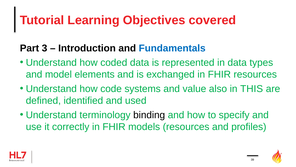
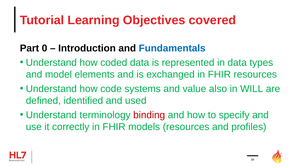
3: 3 -> 0
THIS: THIS -> WILL
binding colour: black -> red
